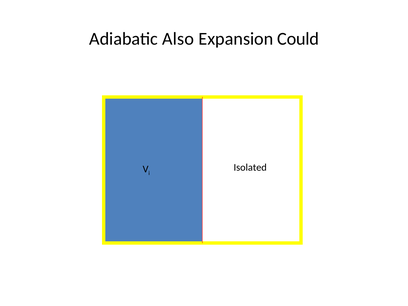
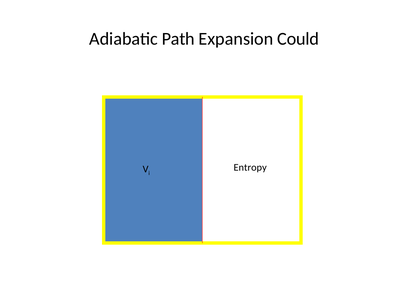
Also: Also -> Path
Isolated: Isolated -> Entropy
